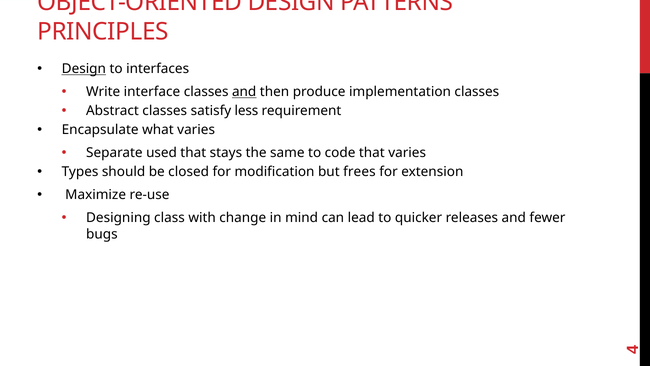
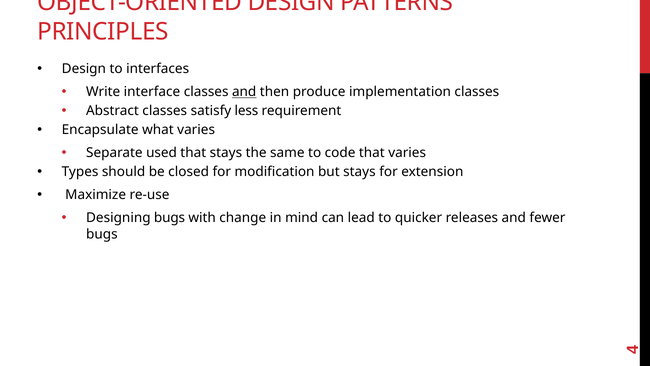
Design at (84, 69) underline: present -> none
but frees: frees -> stays
Designing class: class -> bugs
